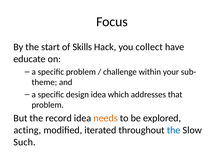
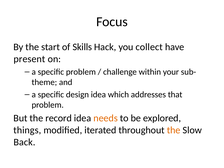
educate: educate -> present
acting: acting -> things
the at (174, 130) colour: blue -> orange
Such: Such -> Back
